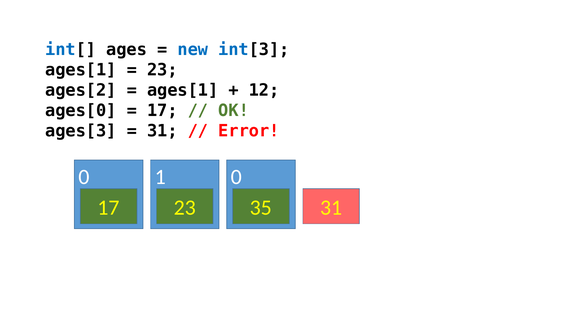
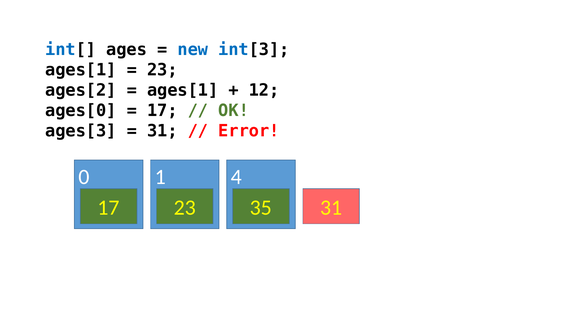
1 0: 0 -> 4
